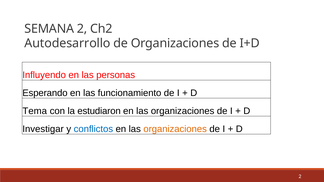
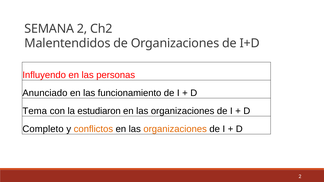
Autodesarrollo: Autodesarrollo -> Malentendidos
Esperando: Esperando -> Anunciado
Investigar: Investigar -> Completo
conflictos colour: blue -> orange
